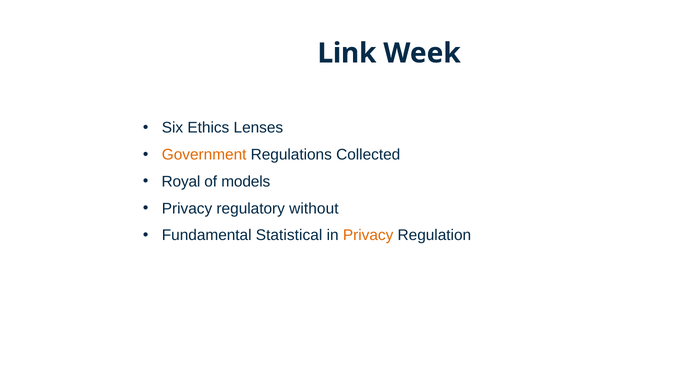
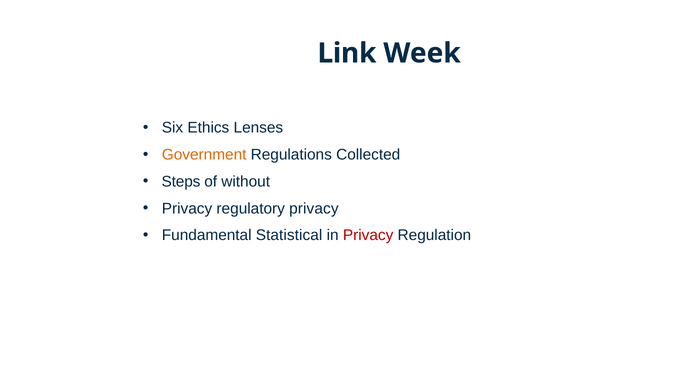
Royal: Royal -> Steps
models: models -> without
regulatory without: without -> privacy
Privacy at (368, 236) colour: orange -> red
